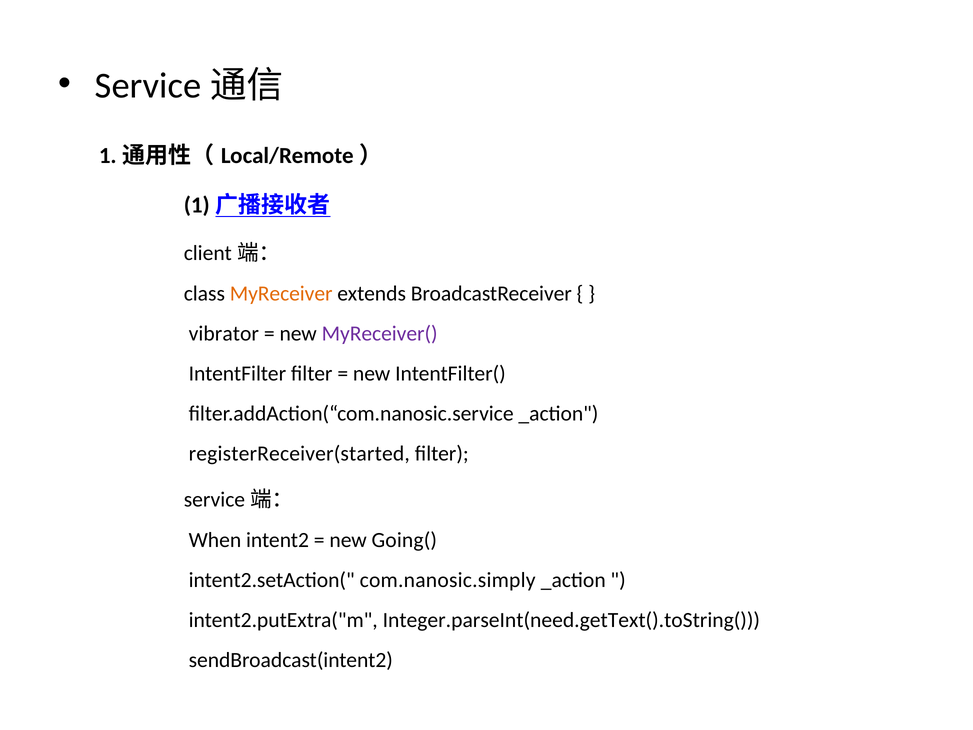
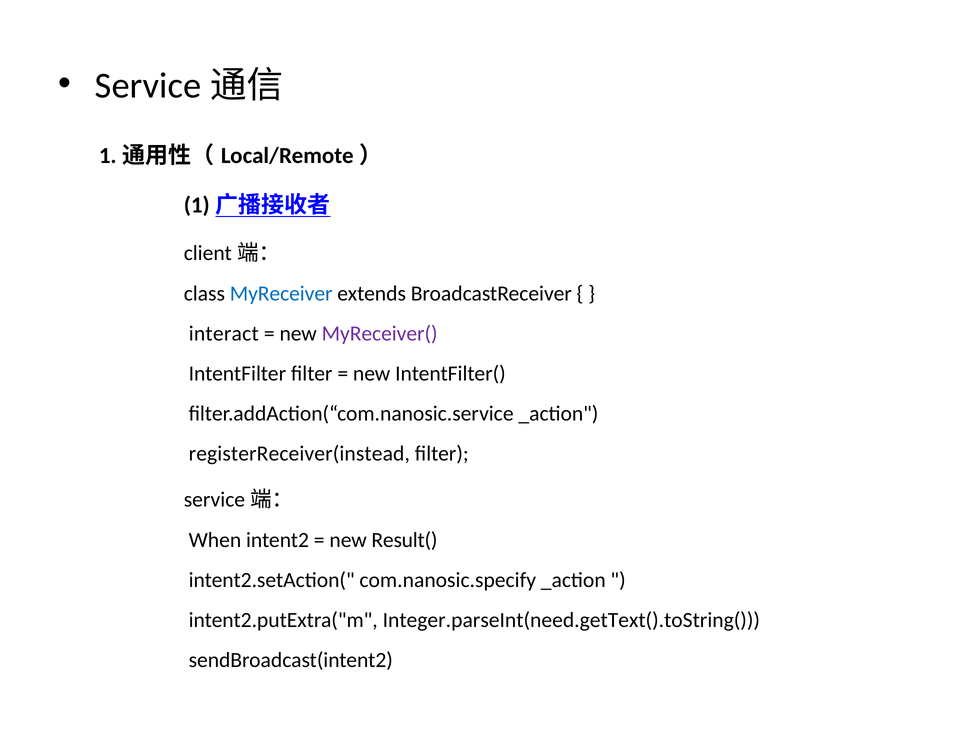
MyReceiver colour: orange -> blue
vibrator: vibrator -> interact
registerReceiver(started: registerReceiver(started -> registerReceiver(instead
Going(: Going( -> Result(
com.nanosic.simply: com.nanosic.simply -> com.nanosic.specify
